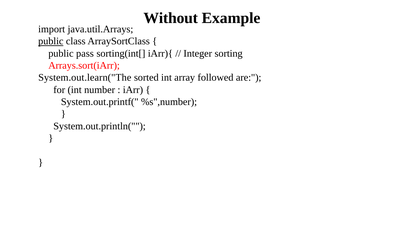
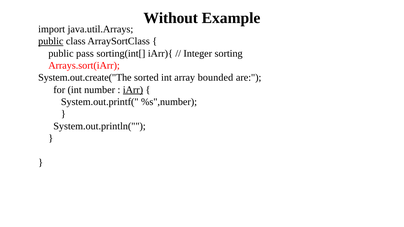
System.out.learn("The: System.out.learn("The -> System.out.create("The
followed: followed -> bounded
iArr underline: none -> present
